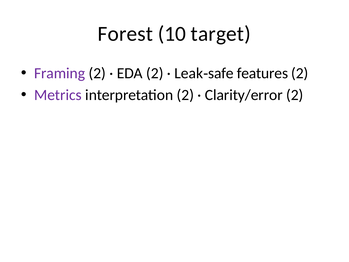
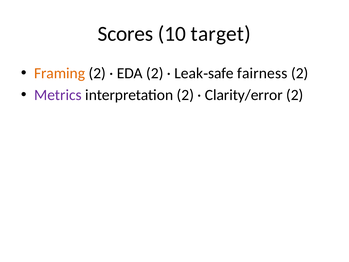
Forest: Forest -> Scores
Framing colour: purple -> orange
features: features -> fairness
